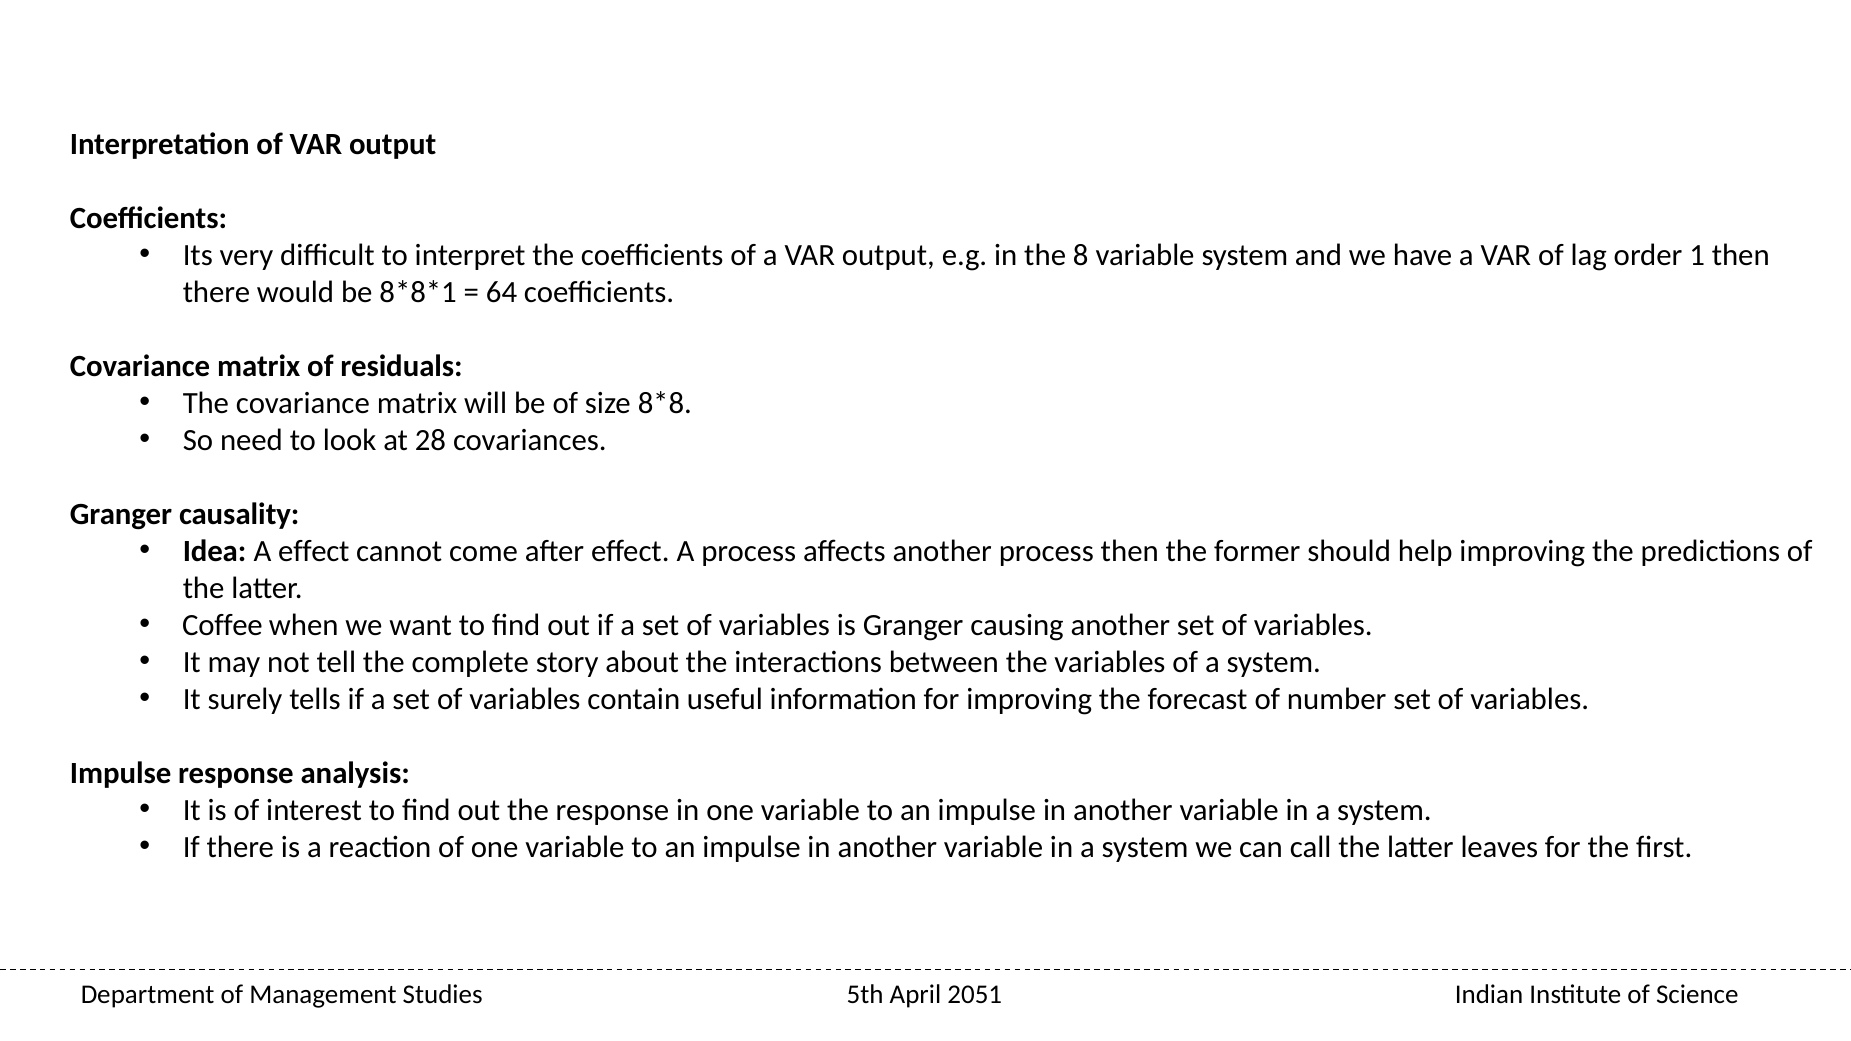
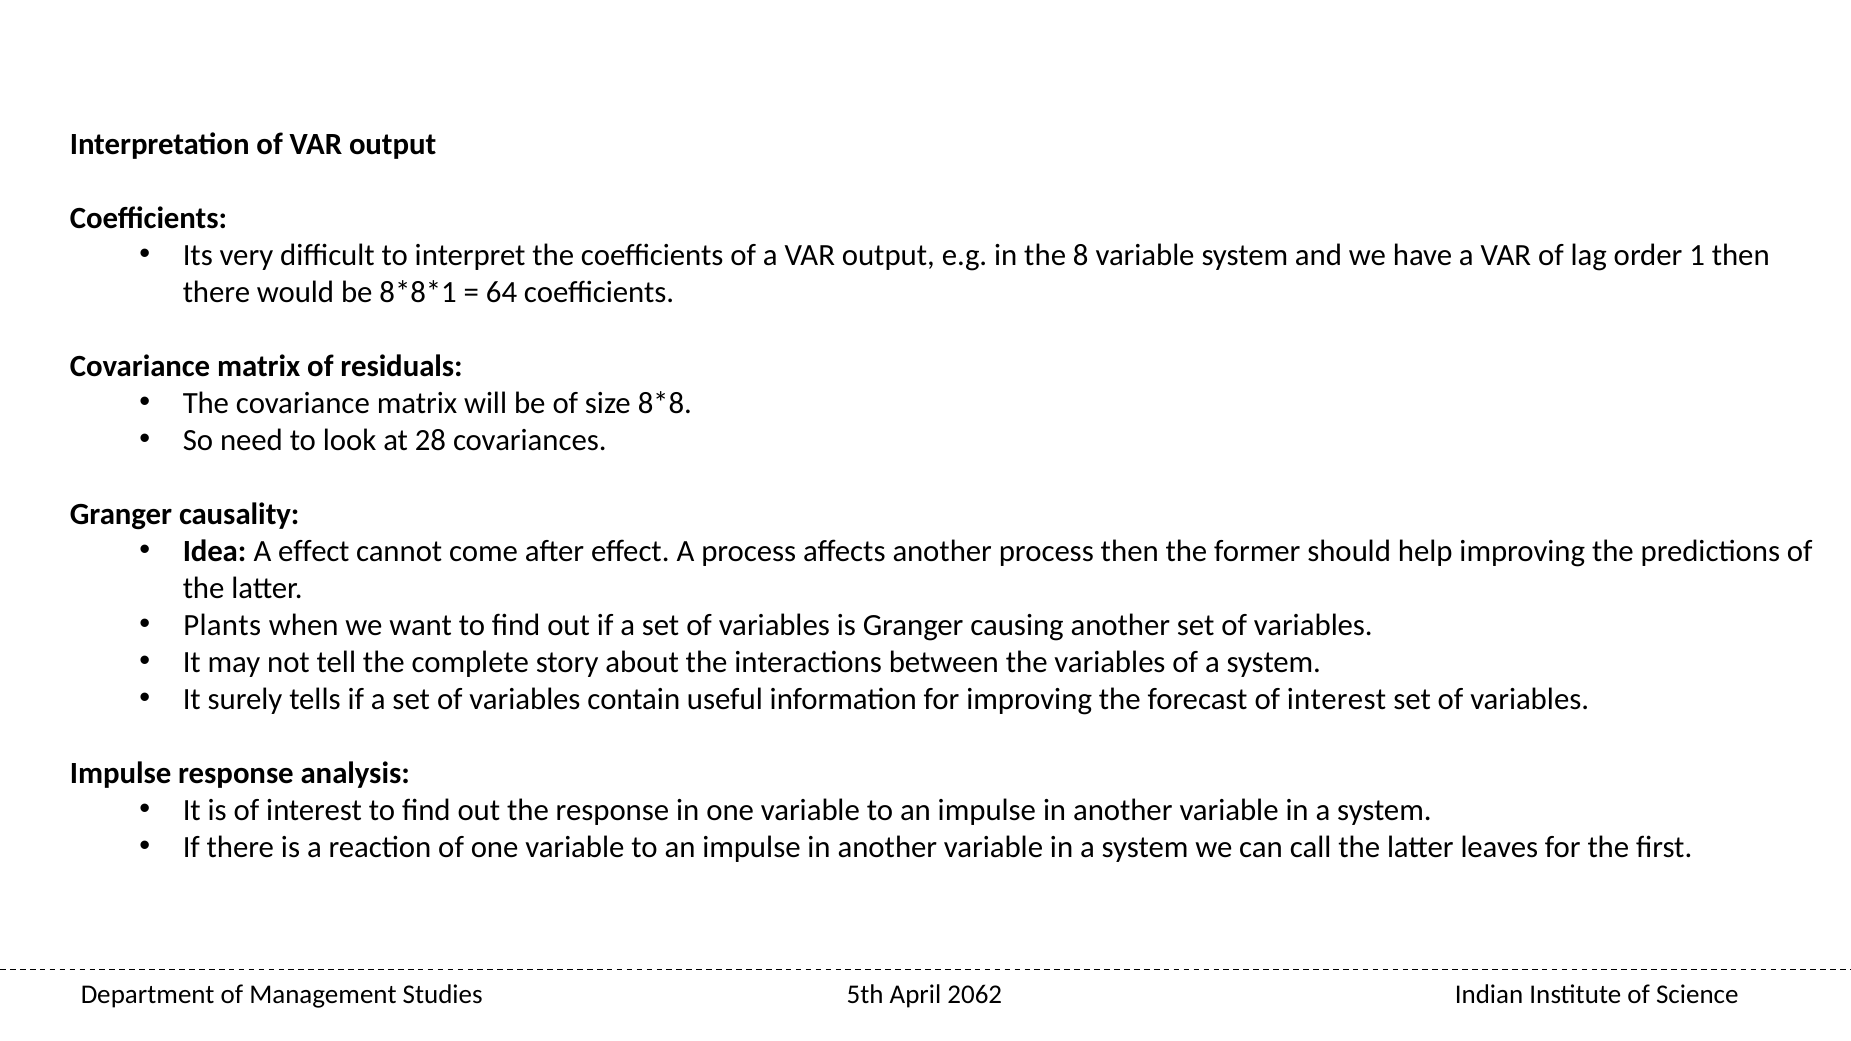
Coffee: Coffee -> Plants
forecast of number: number -> interest
2051: 2051 -> 2062
